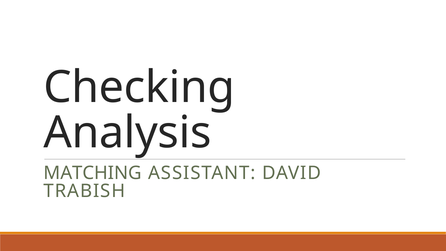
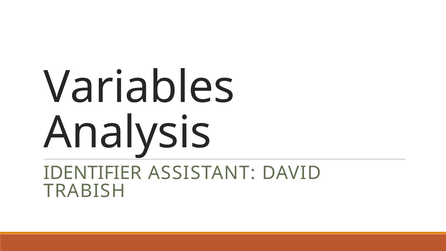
Checking: Checking -> Variables
MATCHING: MATCHING -> IDENTIFIER
